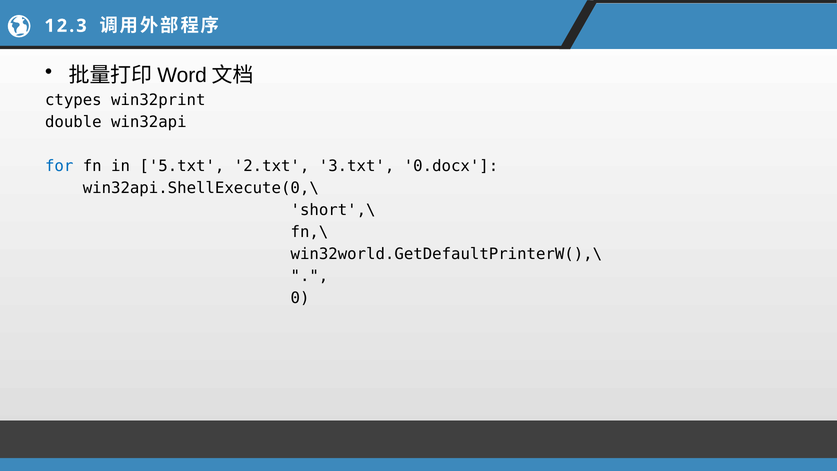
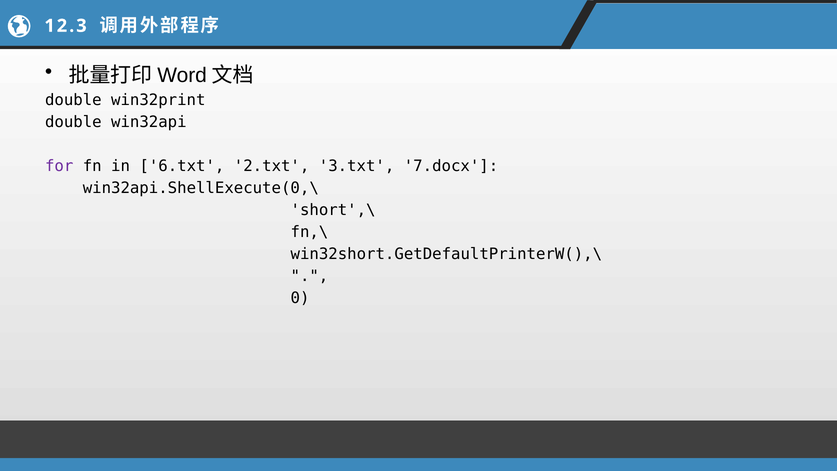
ctypes at (73, 100): ctypes -> double
for colour: blue -> purple
5.txt: 5.txt -> 6.txt
0.docx: 0.docx -> 7.docx
win32world.GetDefaultPrinterW(),\: win32world.GetDefaultPrinterW(),\ -> win32short.GetDefaultPrinterW(),\
